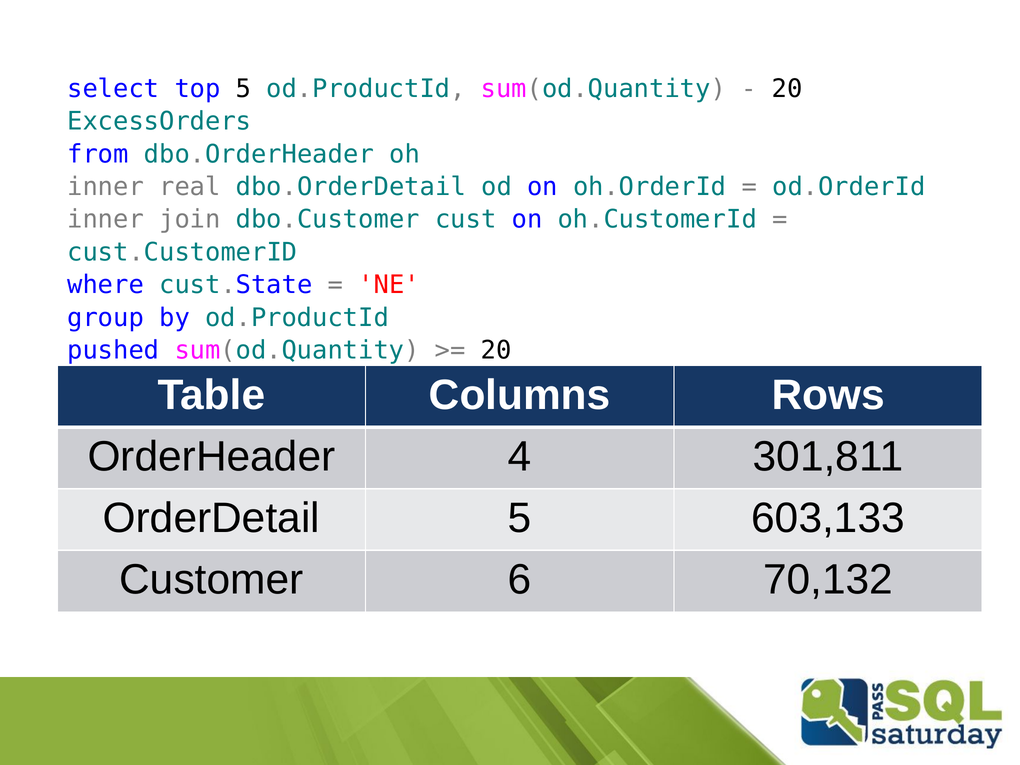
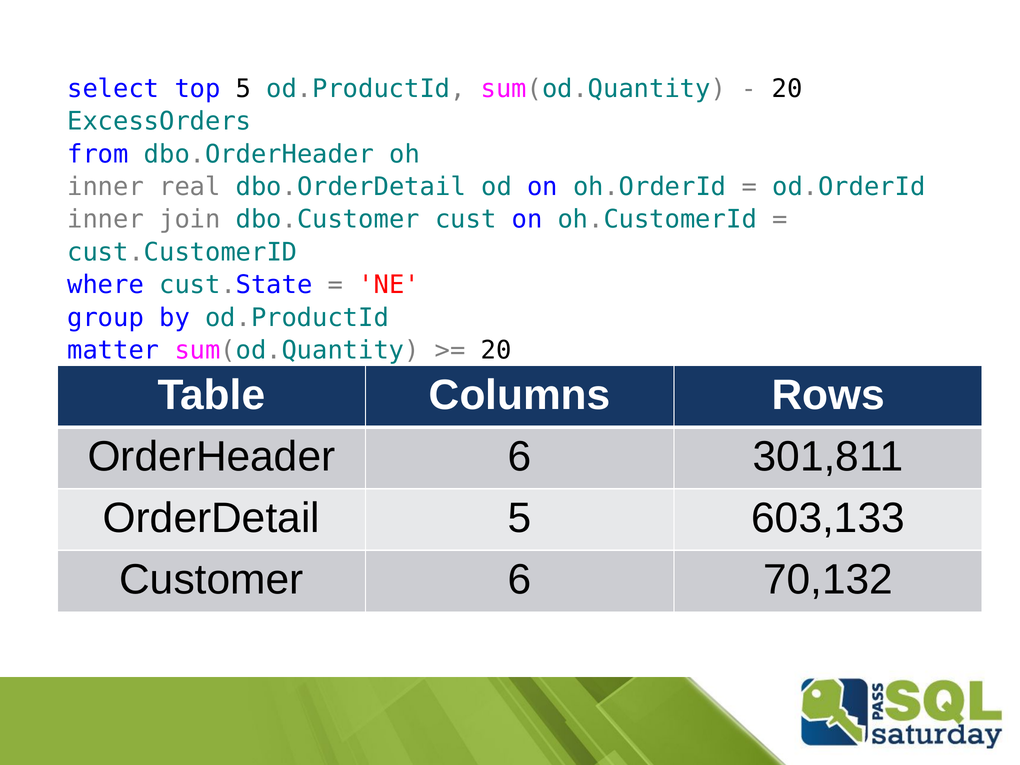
pushed: pushed -> matter
OrderHeader 4: 4 -> 6
